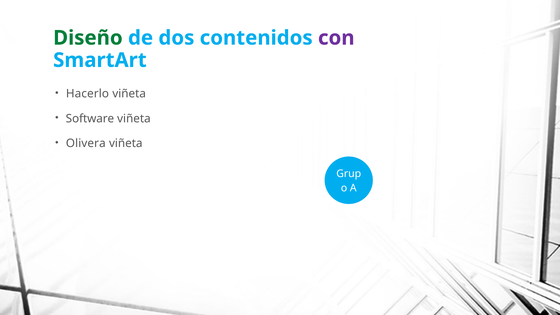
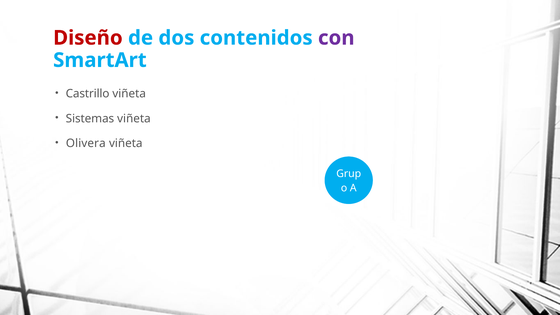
Diseño colour: green -> red
Hacerlo: Hacerlo -> Castrillo
Software: Software -> Sistemas
